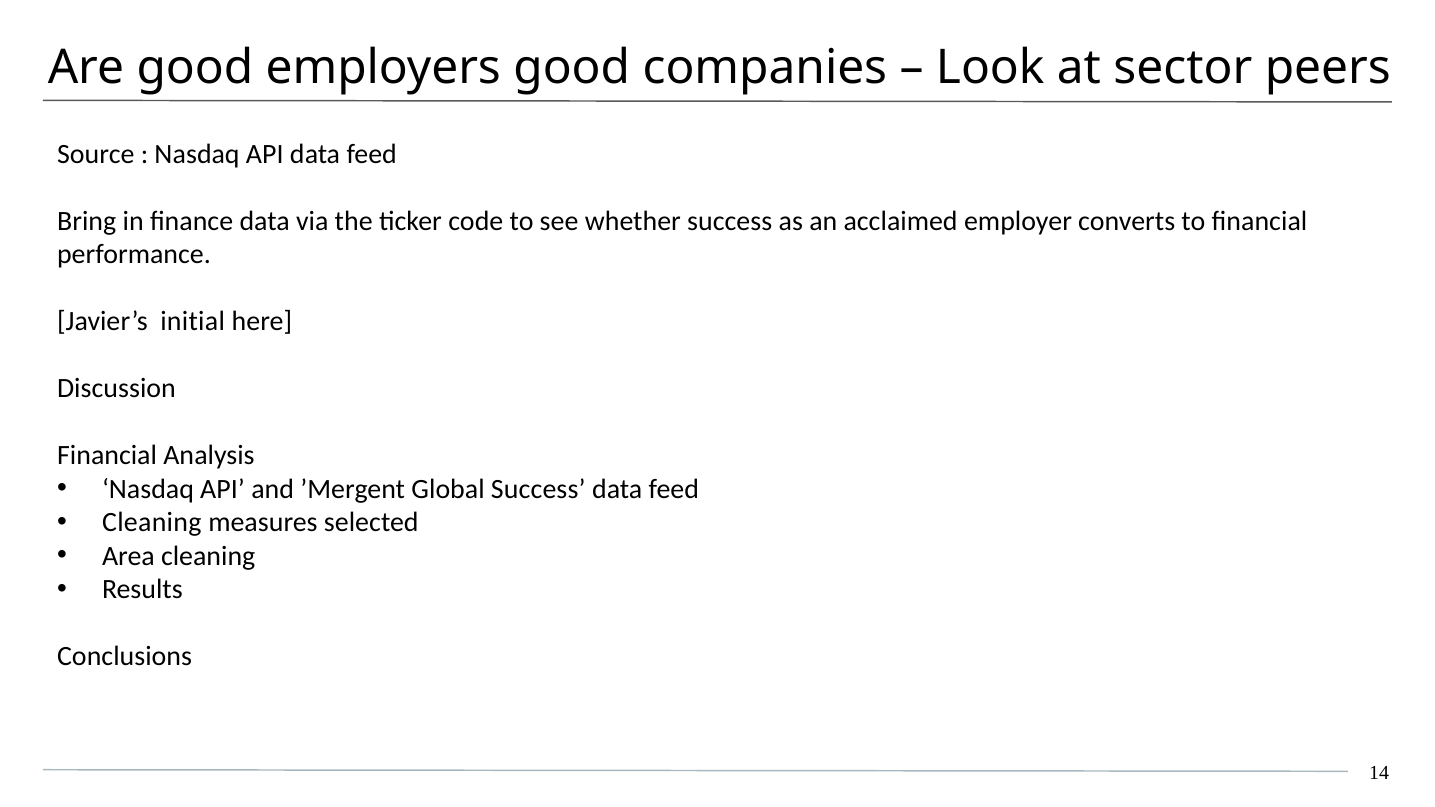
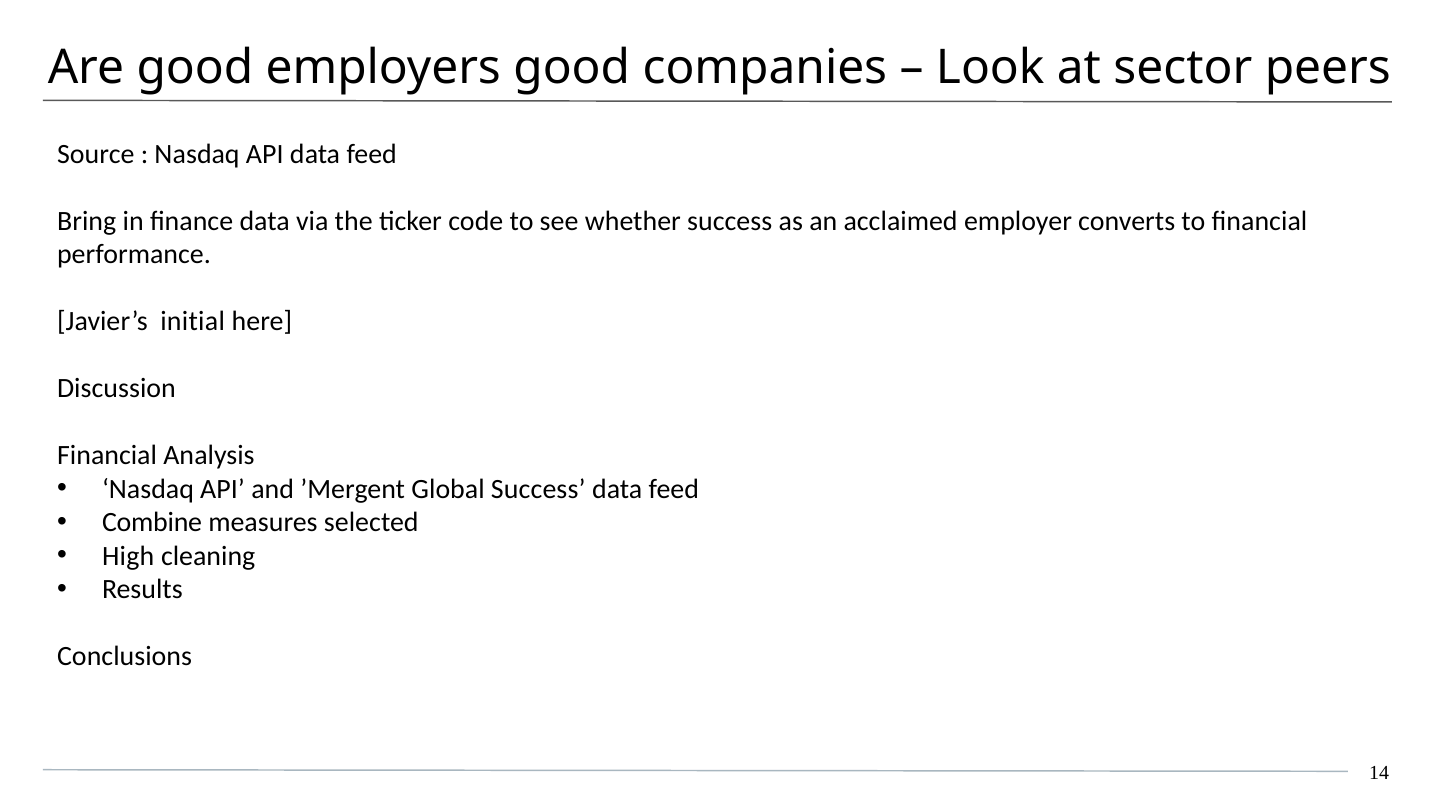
Cleaning at (152, 523): Cleaning -> Combine
Area: Area -> High
